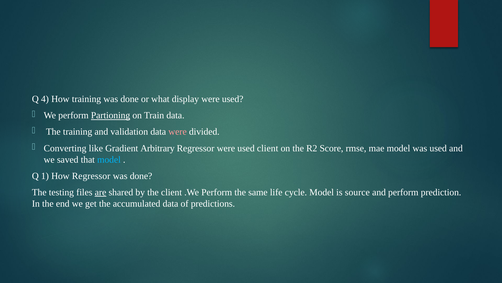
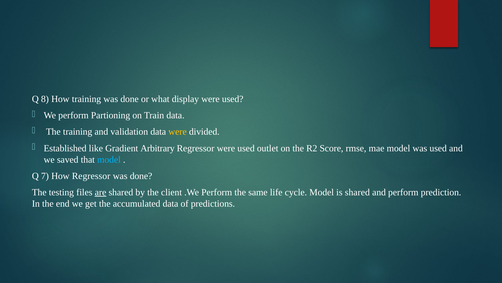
4: 4 -> 8
Partioning underline: present -> none
were at (178, 132) colour: pink -> yellow
Converting: Converting -> Established
used client: client -> outlet
1: 1 -> 7
is source: source -> shared
